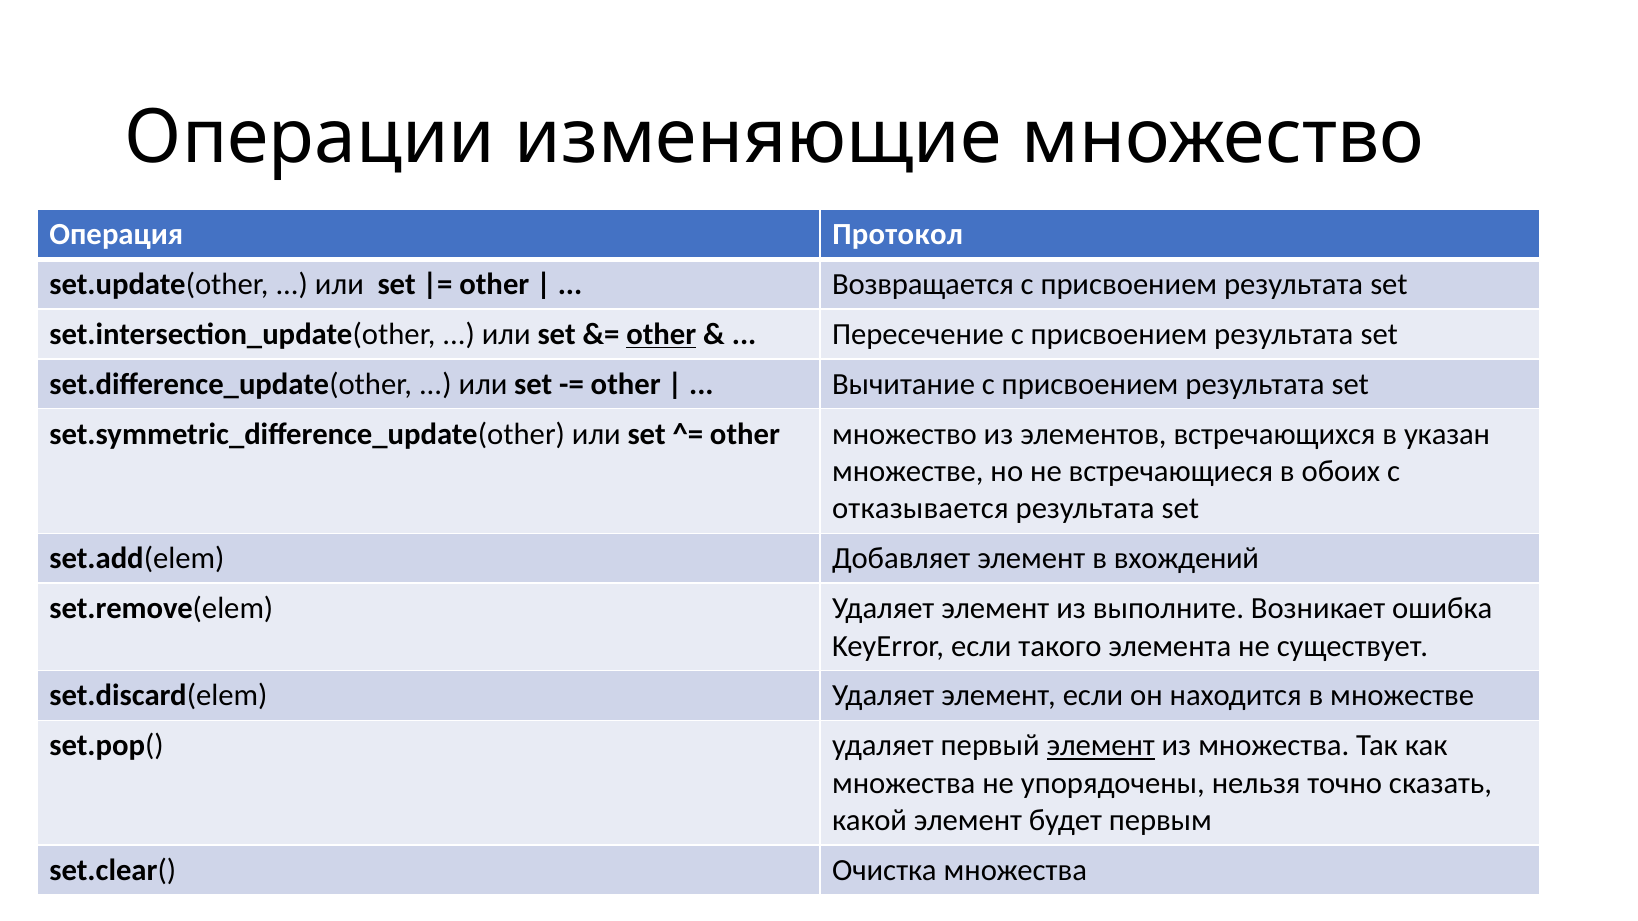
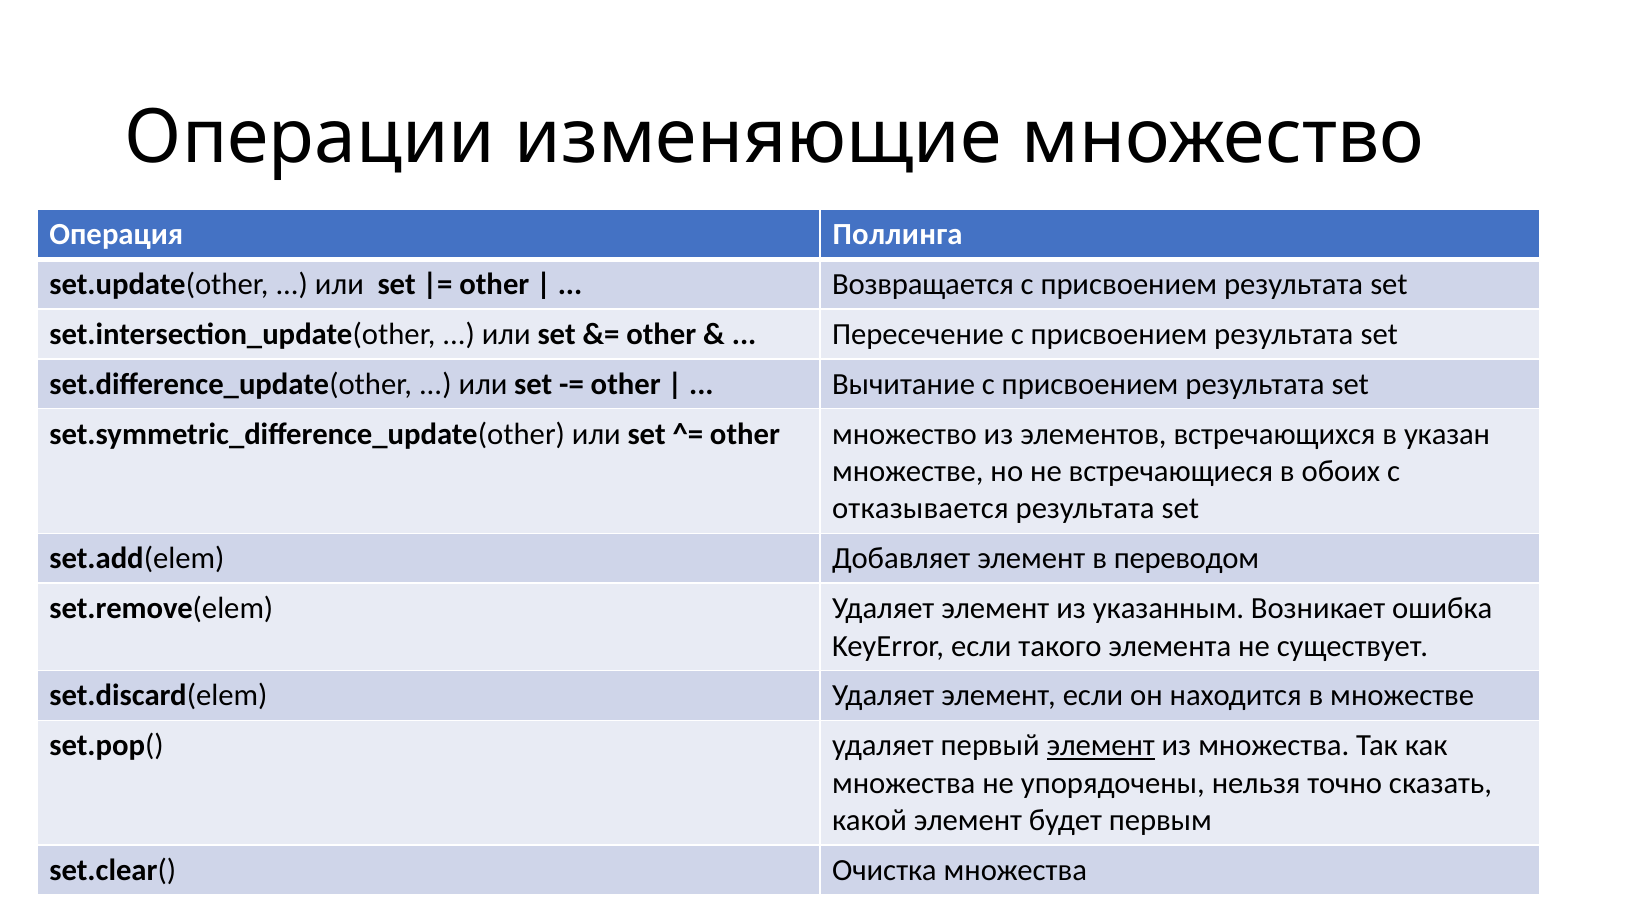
Протокол: Протокол -> Поллинга
other at (661, 334) underline: present -> none
вхождений: вхождений -> переводом
выполните: выполните -> указанным
